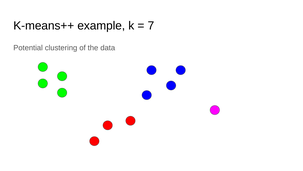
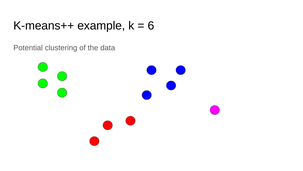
7: 7 -> 6
